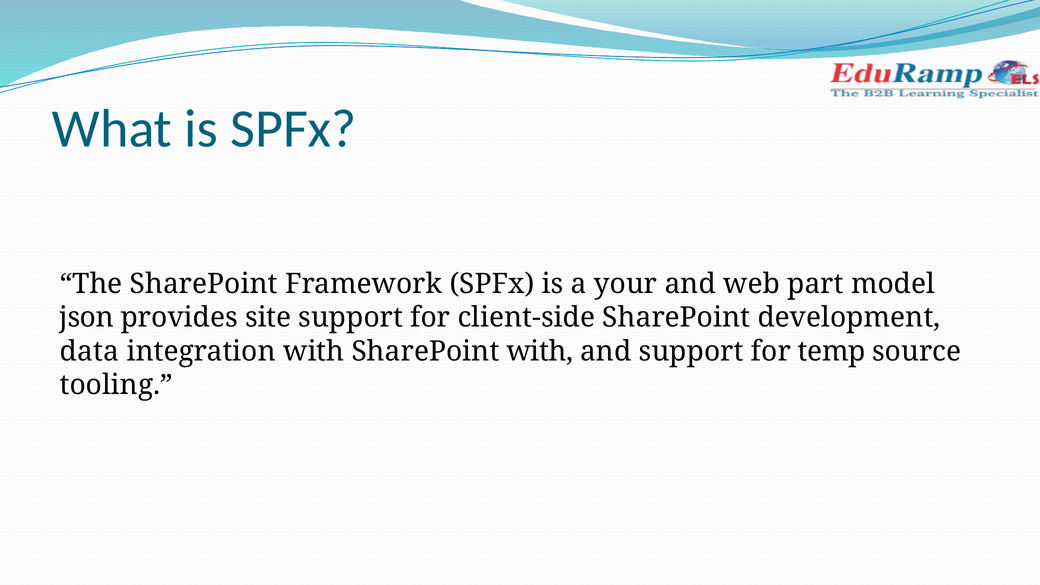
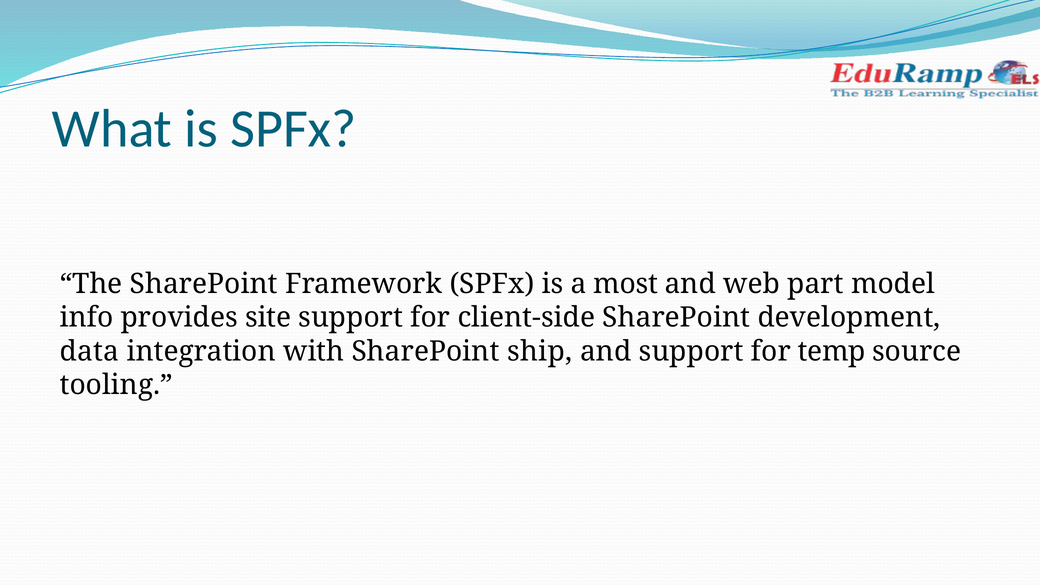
your: your -> most
json: json -> info
SharePoint with: with -> ship
